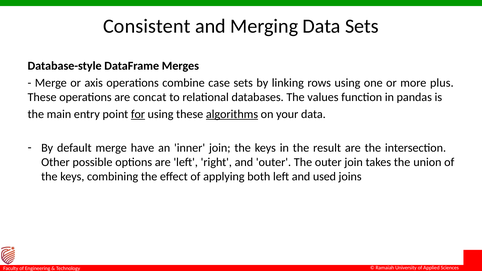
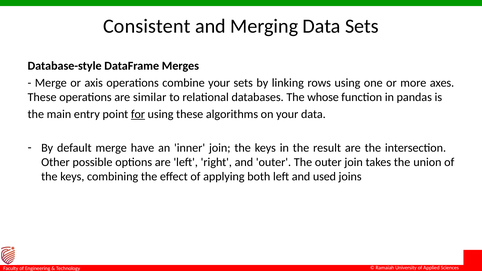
combine case: case -> your
plus: plus -> axes
concat: concat -> similar
values: values -> whose
algorithms underline: present -> none
